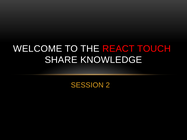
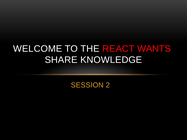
TOUCH: TOUCH -> WANTS
